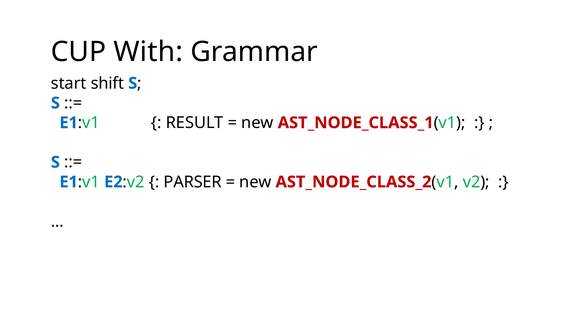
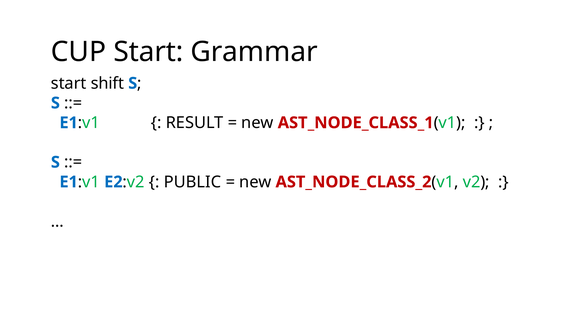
CUP With: With -> Start
PARSER: PARSER -> PUBLIC
